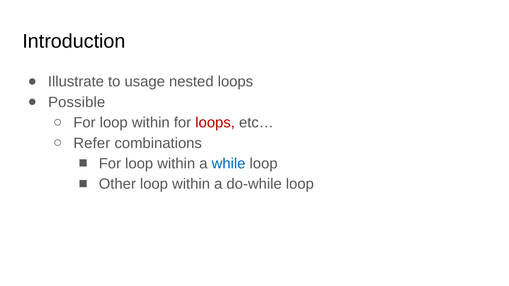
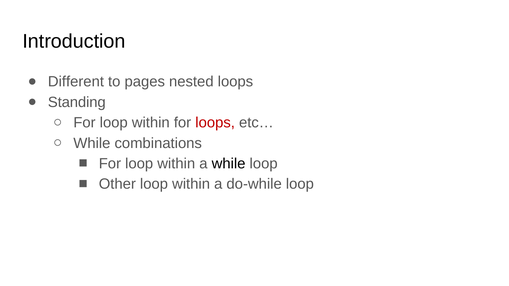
Illustrate: Illustrate -> Different
usage: usage -> pages
Possible: Possible -> Standing
Refer at (92, 143): Refer -> While
while at (229, 164) colour: blue -> black
